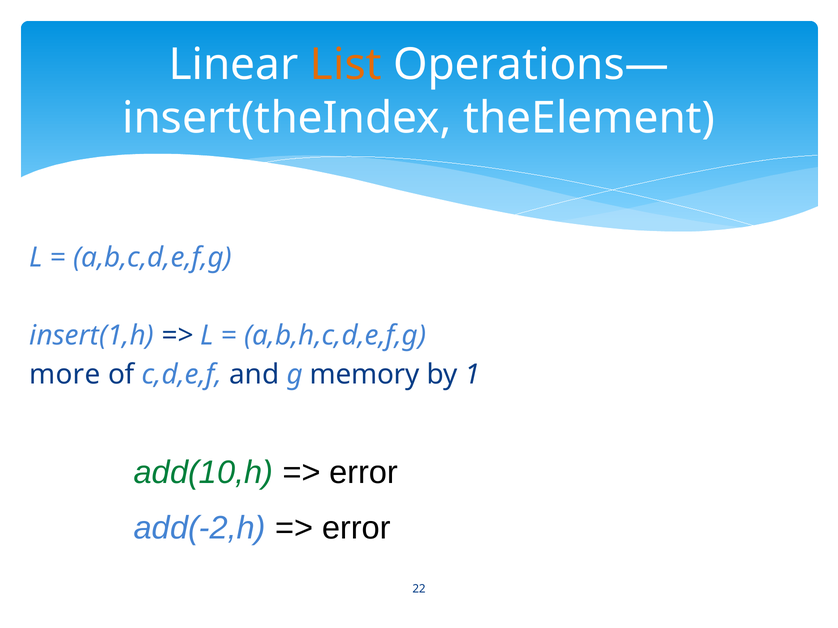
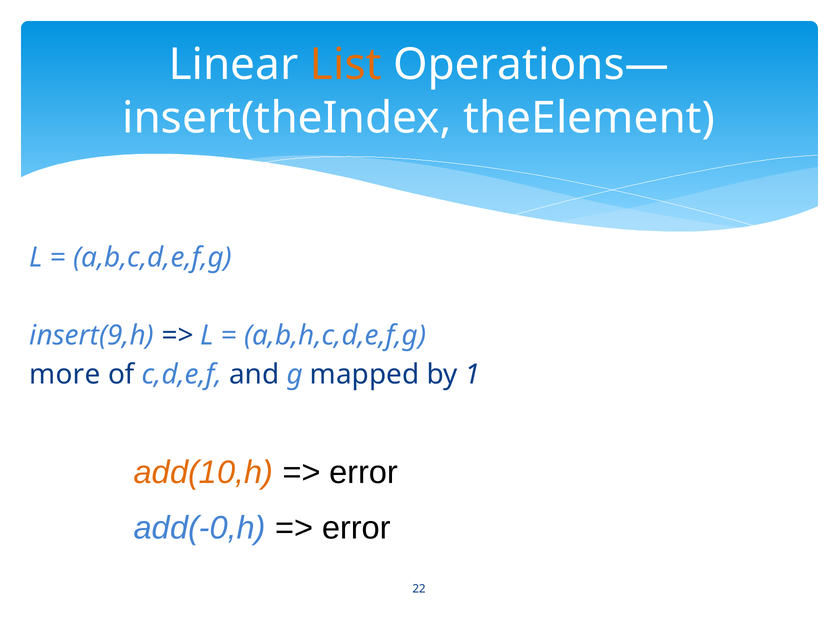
insert(1,h: insert(1,h -> insert(9,h
memory: memory -> mapped
add(10,h colour: green -> orange
add(-2,h: add(-2,h -> add(-0,h
